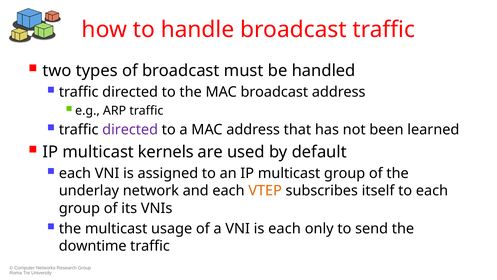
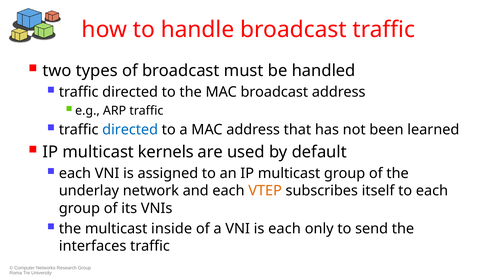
directed at (130, 130) colour: purple -> blue
usage: usage -> inside
downtime: downtime -> interfaces
